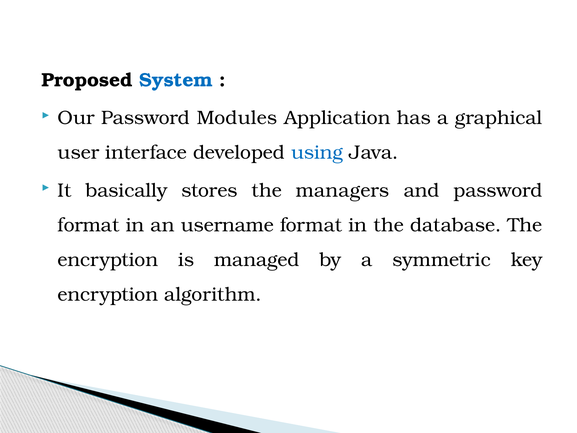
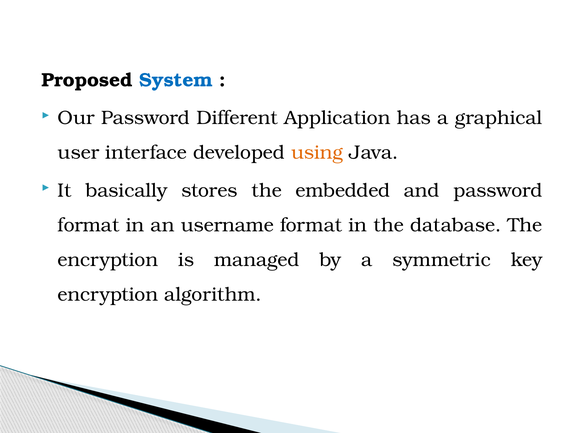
Modules: Modules -> Different
using colour: blue -> orange
managers: managers -> embedded
